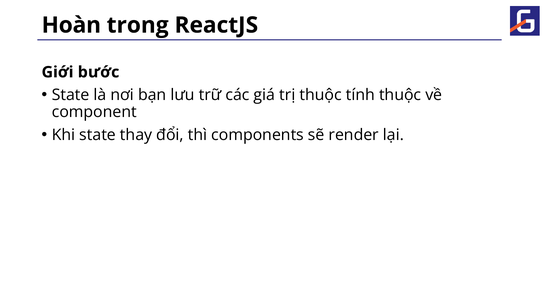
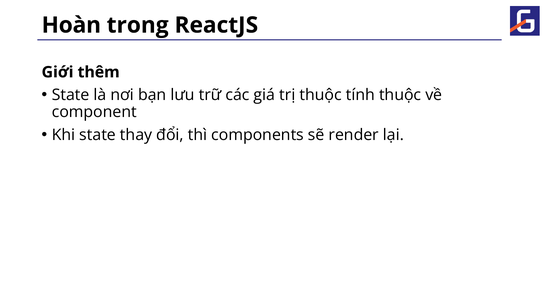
bước: bước -> thêm
